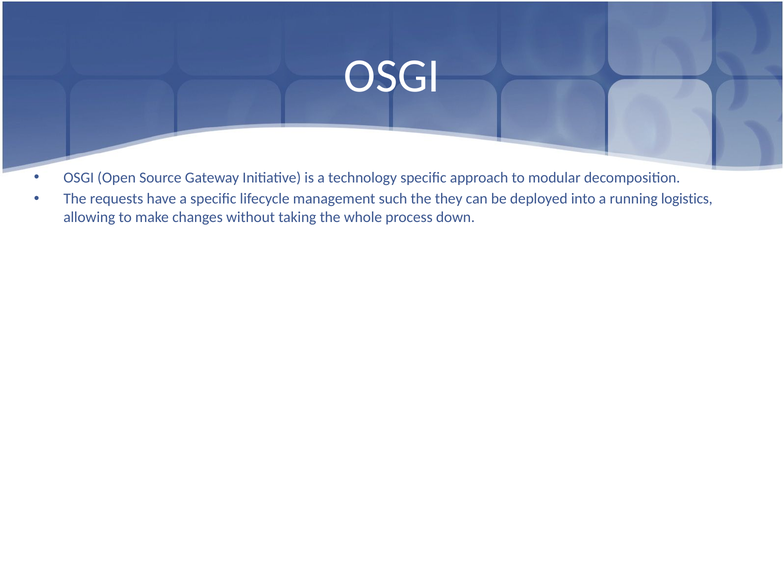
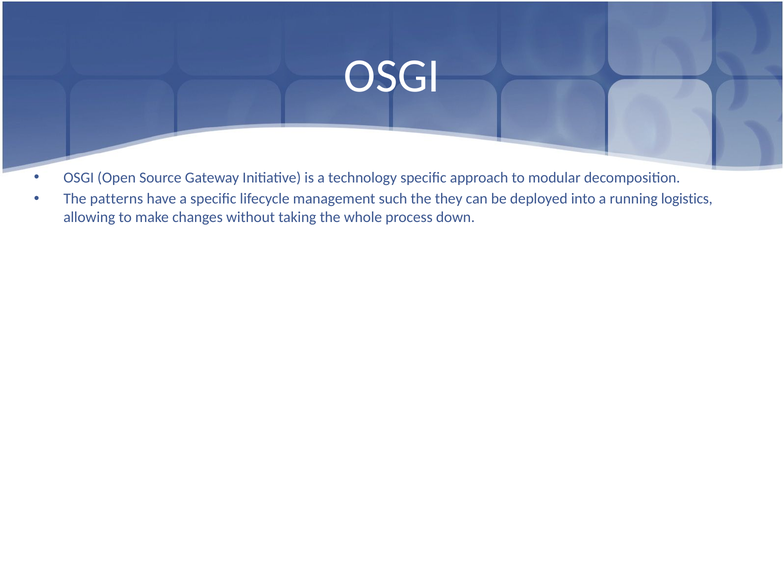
requests: requests -> patterns
